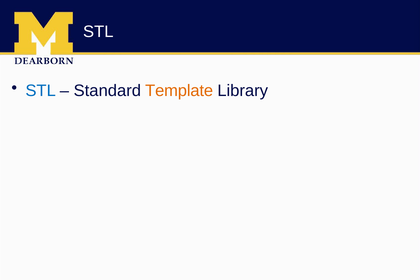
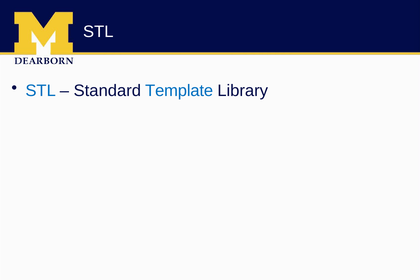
Template colour: orange -> blue
